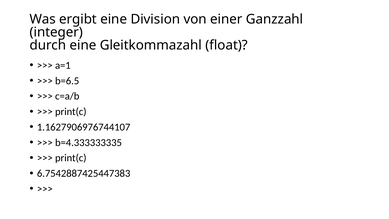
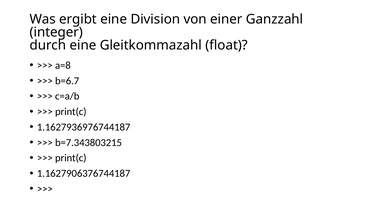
a=1: a=1 -> a=8
b=6.5: b=6.5 -> b=6.7
1.1627906976744107: 1.1627906976744107 -> 1.1627936976744187
b=4.333333335: b=4.333333335 -> b=7.343803215
6.7542887425447383: 6.7542887425447383 -> 1.1627906376744187
